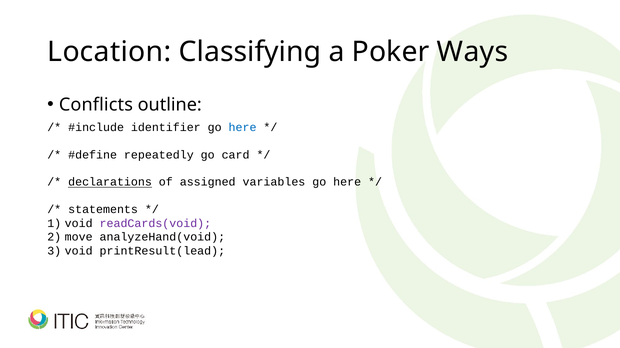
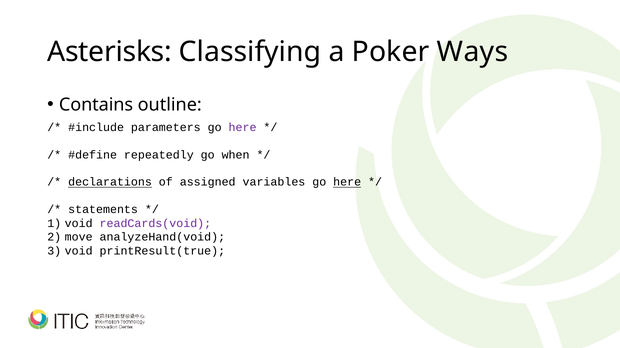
Location: Location -> Asterisks
Conflicts: Conflicts -> Contains
identifier: identifier -> parameters
here at (243, 128) colour: blue -> purple
card: card -> when
here at (347, 183) underline: none -> present
printResult(lead: printResult(lead -> printResult(true
